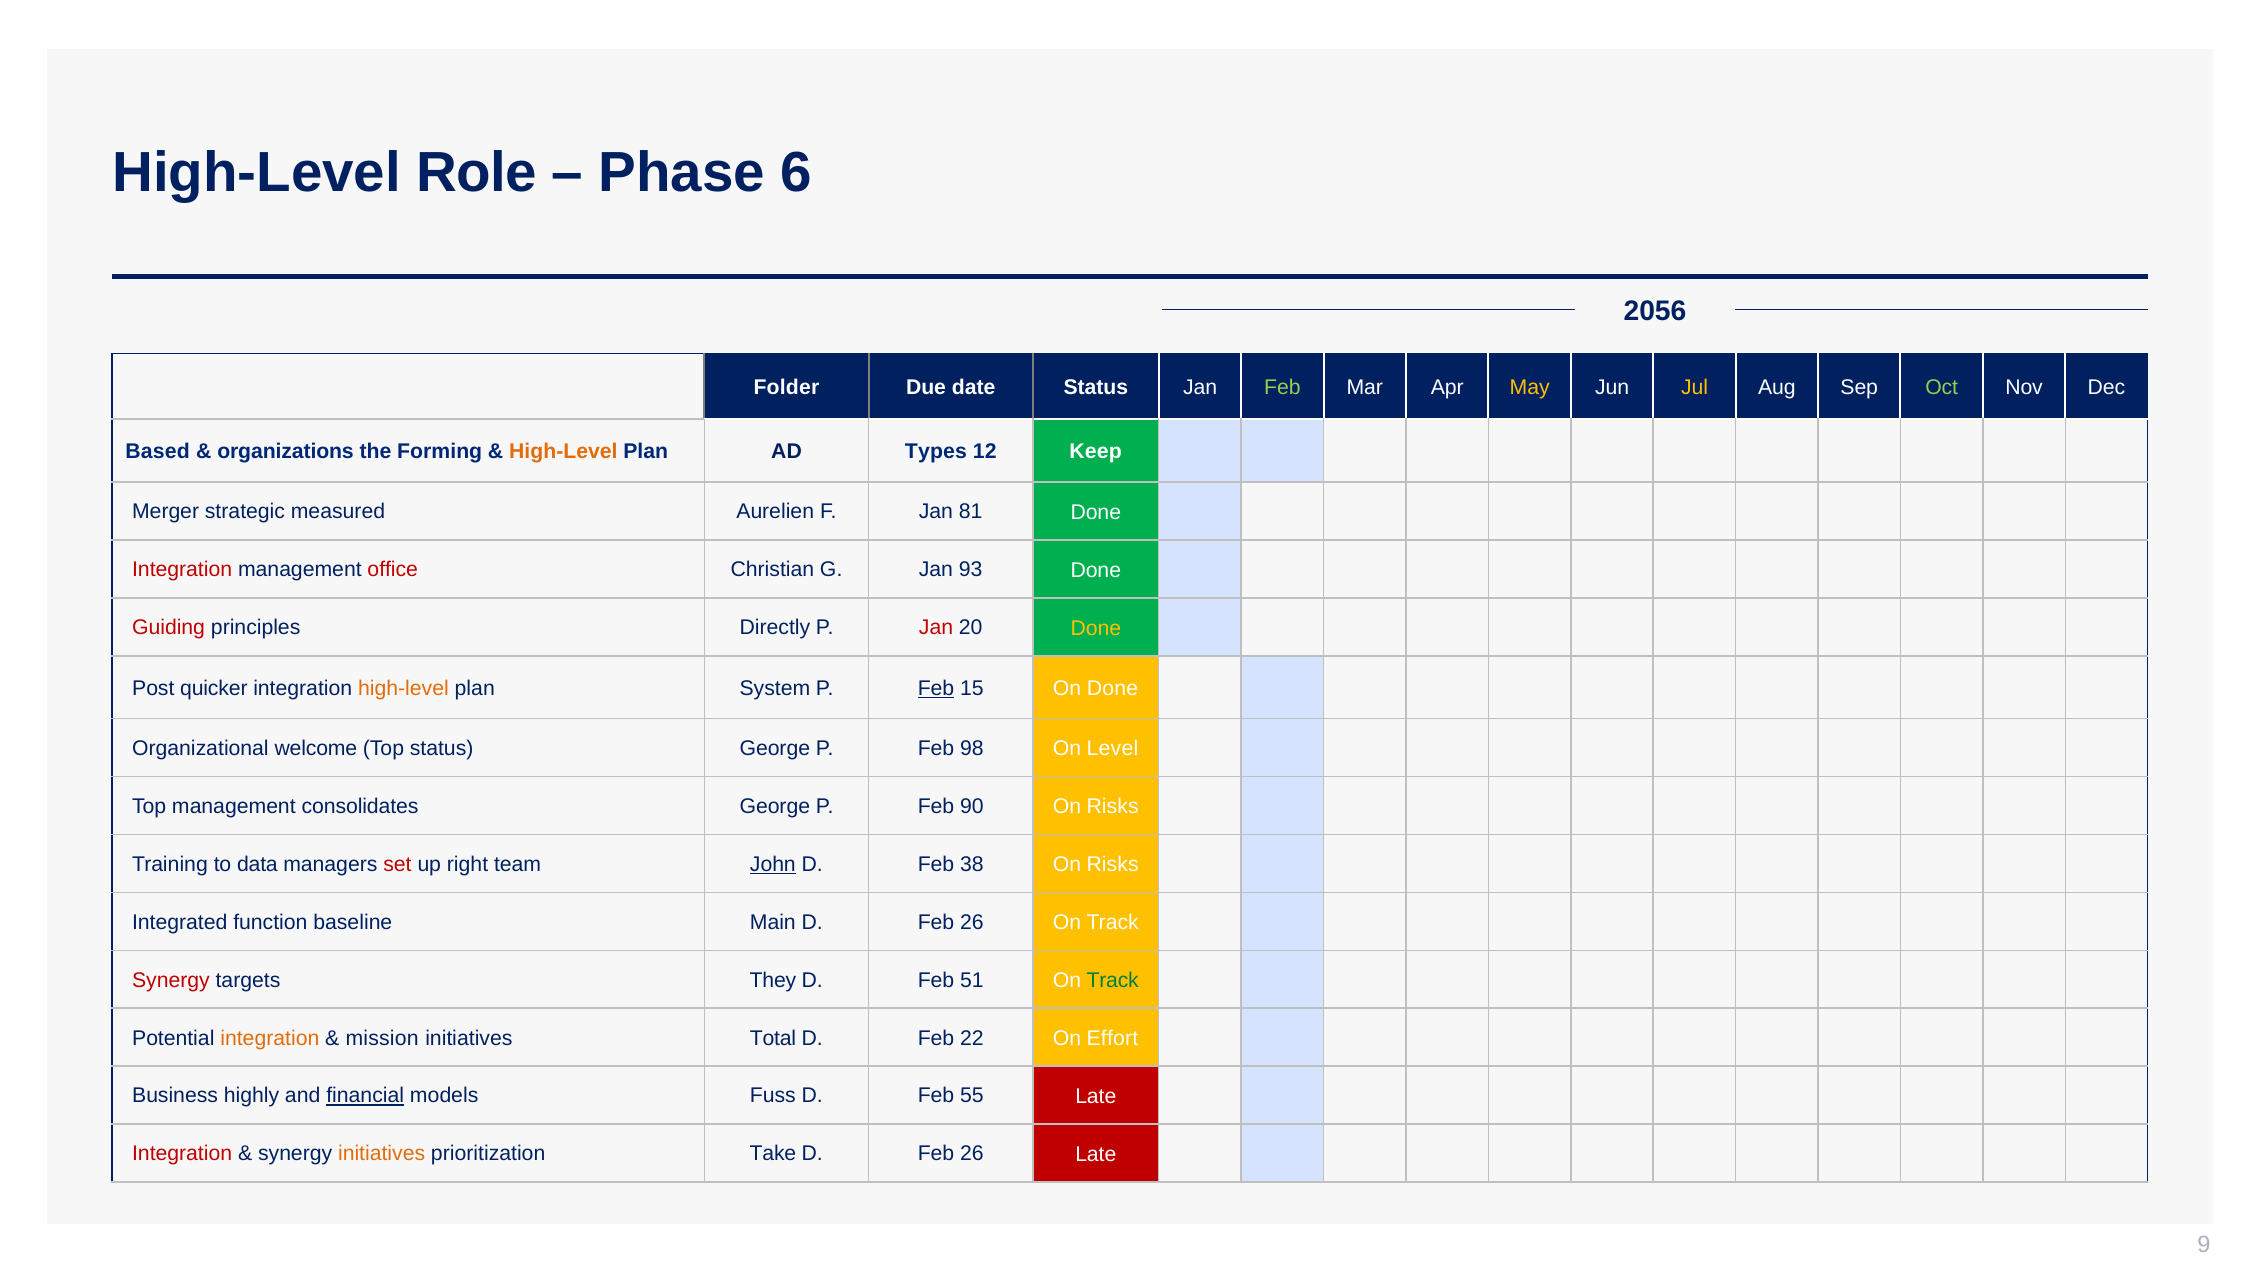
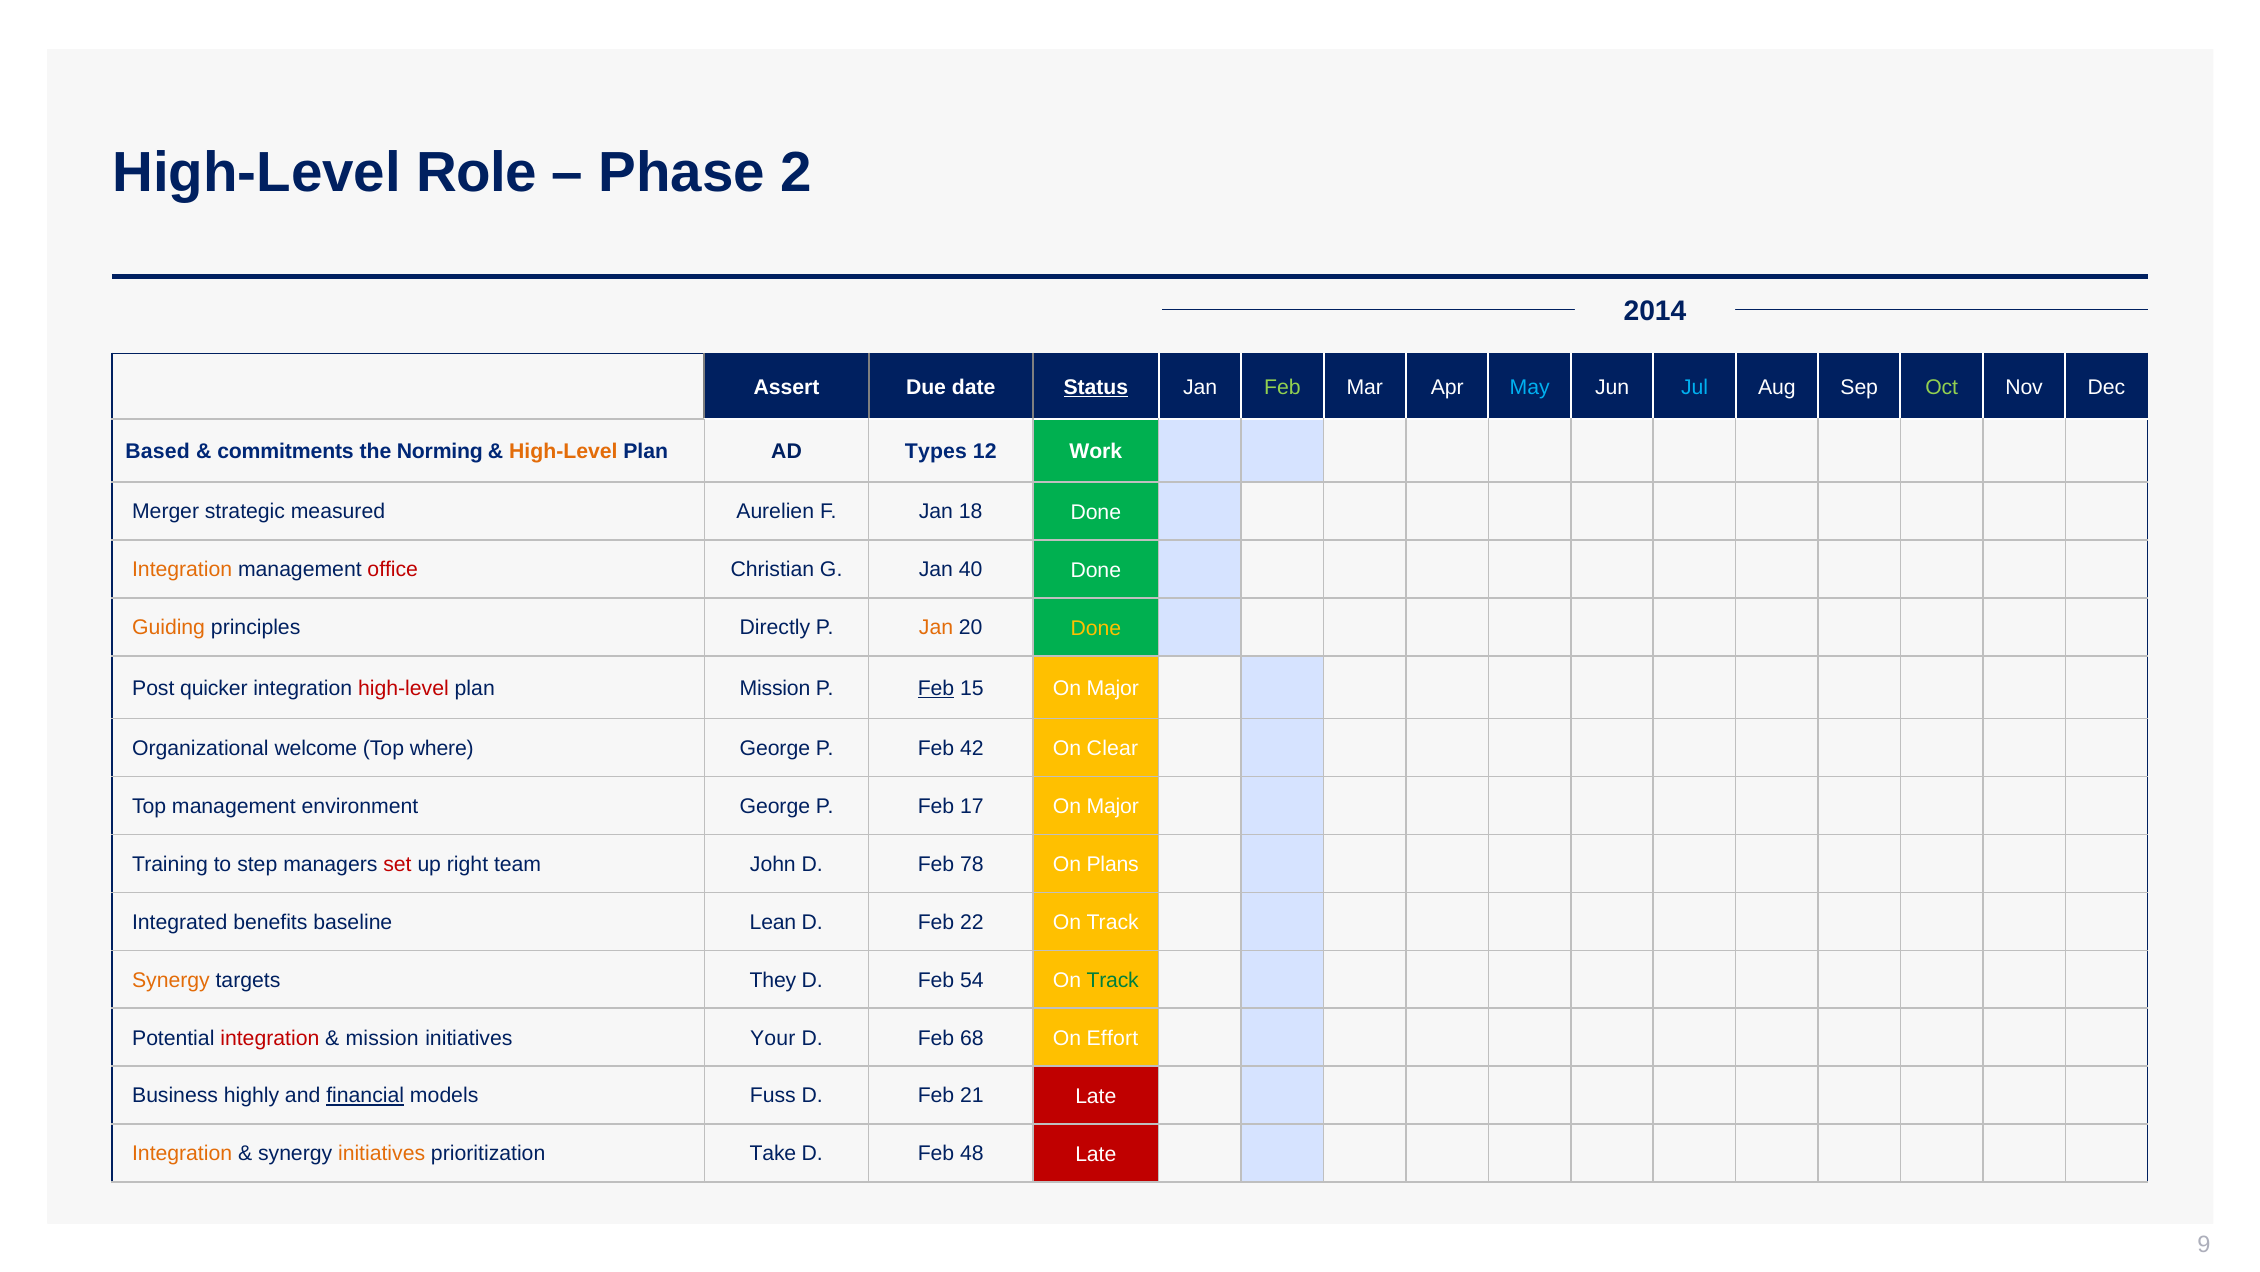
6: 6 -> 2
2056: 2056 -> 2014
Folder: Folder -> Assert
Status at (1096, 387) underline: none -> present
May colour: yellow -> light blue
Jul colour: yellow -> light blue
organizations: organizations -> commitments
Forming: Forming -> Norming
Keep: Keep -> Work
81: 81 -> 18
Integration at (182, 570) colour: red -> orange
93: 93 -> 40
Guiding colour: red -> orange
Jan at (936, 628) colour: red -> orange
high-level at (403, 688) colour: orange -> red
plan System: System -> Mission
15 On Done: Done -> Major
Top status: status -> where
98: 98 -> 42
Level: Level -> Clear
consolidates: consolidates -> environment
90: 90 -> 17
Risks at (1113, 806): Risks -> Major
data: data -> step
John underline: present -> none
38: 38 -> 78
Risks at (1113, 864): Risks -> Plans
function: function -> benefits
Main: Main -> Lean
26 at (972, 922): 26 -> 22
Synergy at (171, 980) colour: red -> orange
51: 51 -> 54
integration at (270, 1037) colour: orange -> red
Total: Total -> Your
22: 22 -> 68
55: 55 -> 21
Integration at (182, 1153) colour: red -> orange
26 at (972, 1153): 26 -> 48
